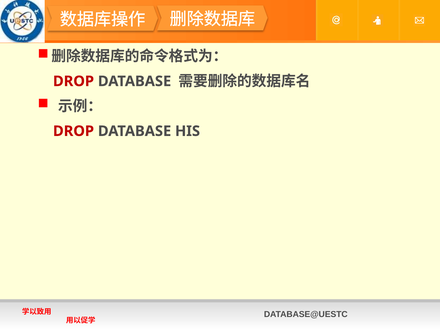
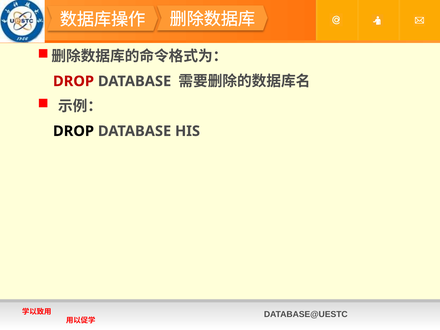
DROP at (73, 131) colour: red -> black
